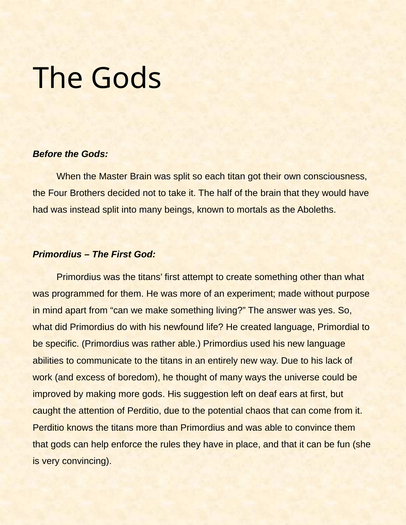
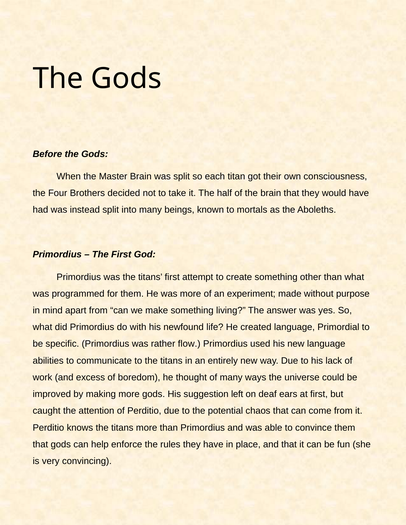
rather able: able -> flow
